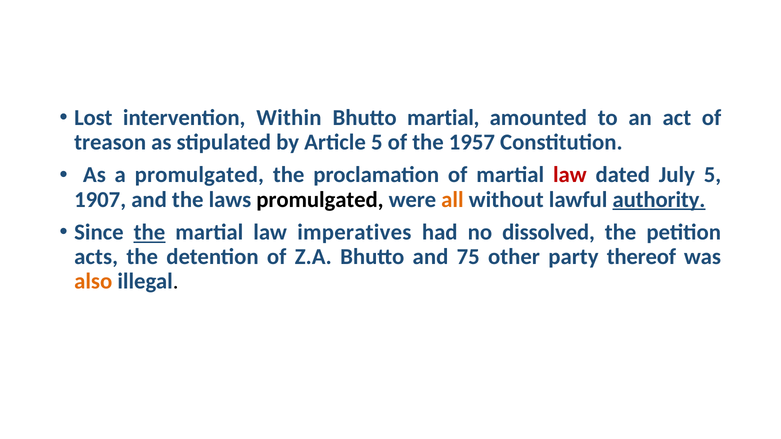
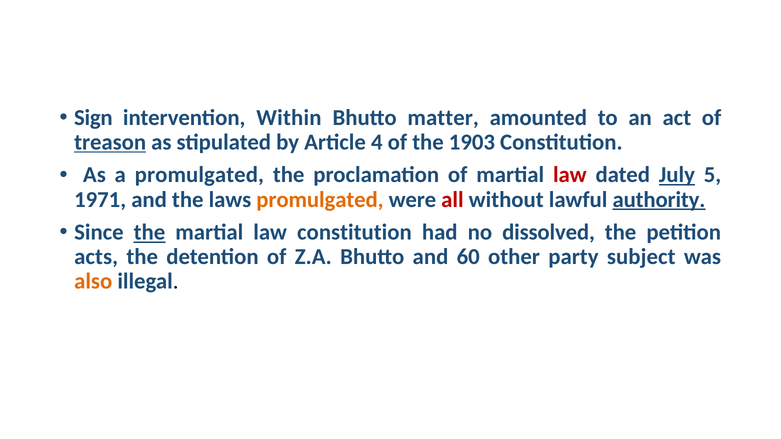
Lost: Lost -> Sign
Bhutto martial: martial -> matter
treason underline: none -> present
Article 5: 5 -> 4
1957: 1957 -> 1903
July underline: none -> present
1907: 1907 -> 1971
promulgated at (320, 200) colour: black -> orange
all colour: orange -> red
law imperatives: imperatives -> constitution
75: 75 -> 60
thereof: thereof -> subject
